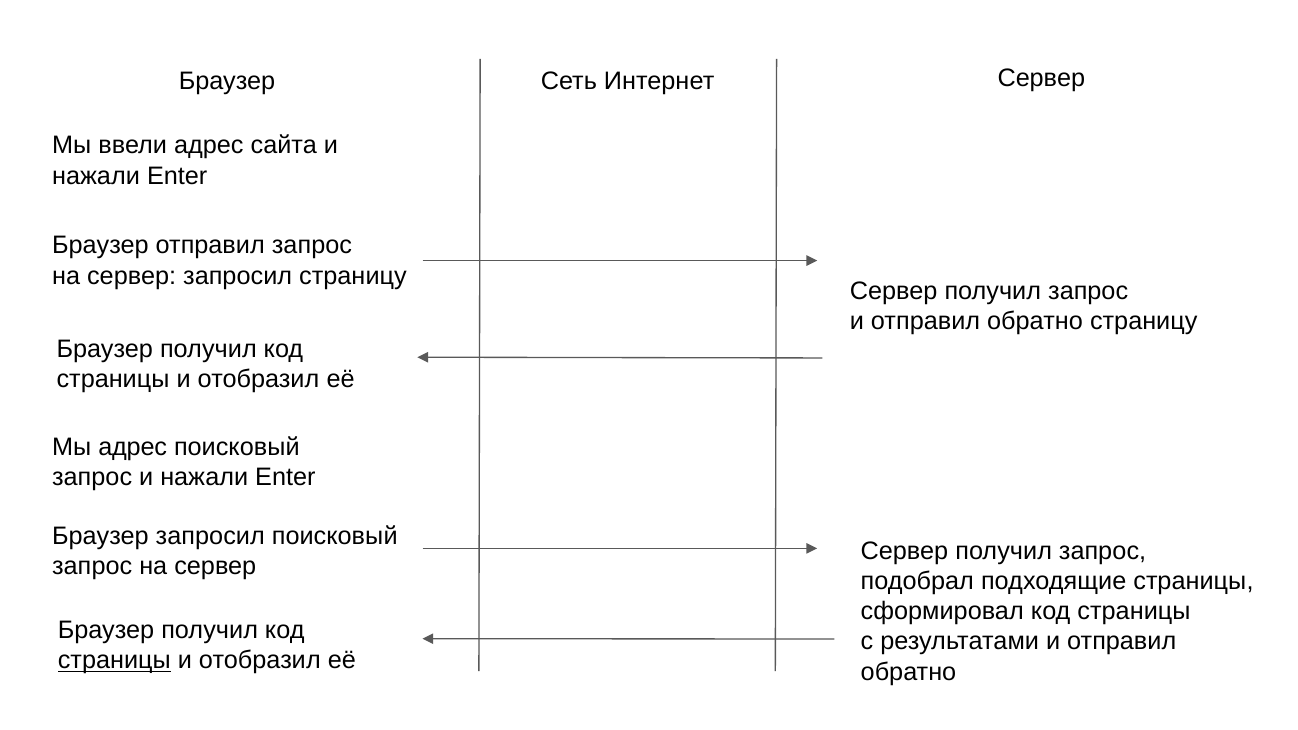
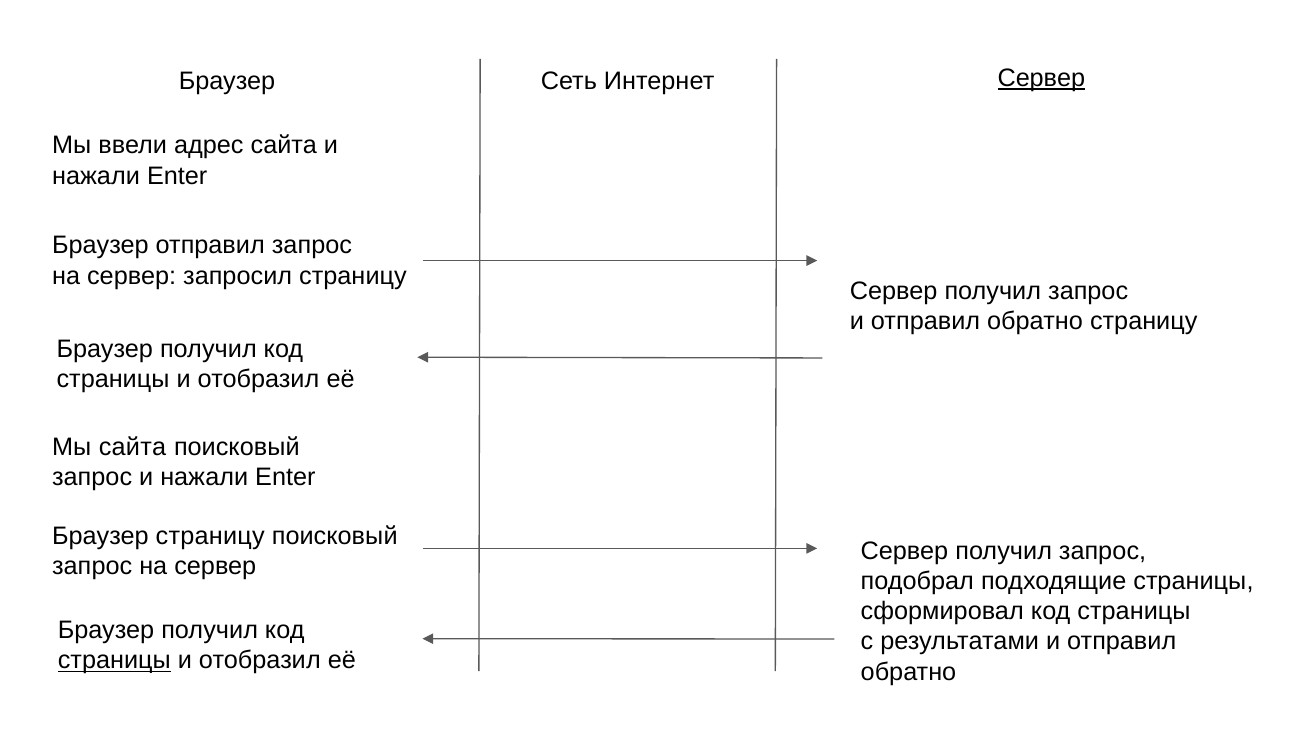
Сервер at (1041, 78) underline: none -> present
Мы адрес: адрес -> сайта
Браузер запросил: запросил -> страницу
